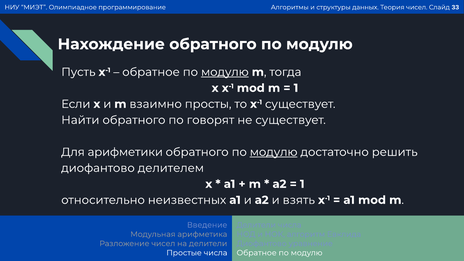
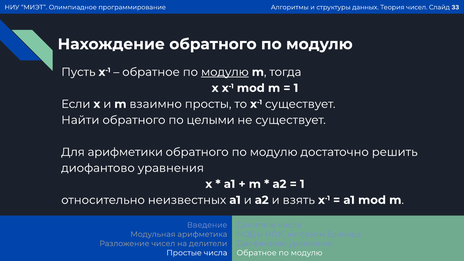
говорят: говорят -> целыми
модулю at (274, 152) underline: present -> none
делителем: делителем -> уравнения
